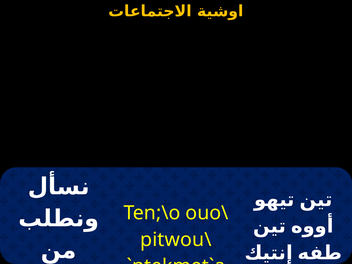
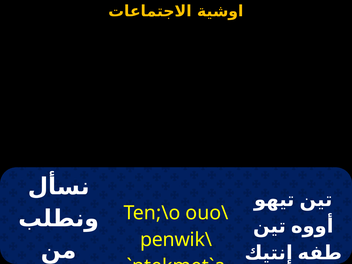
pitwou\: pitwou\ -> penwik\
